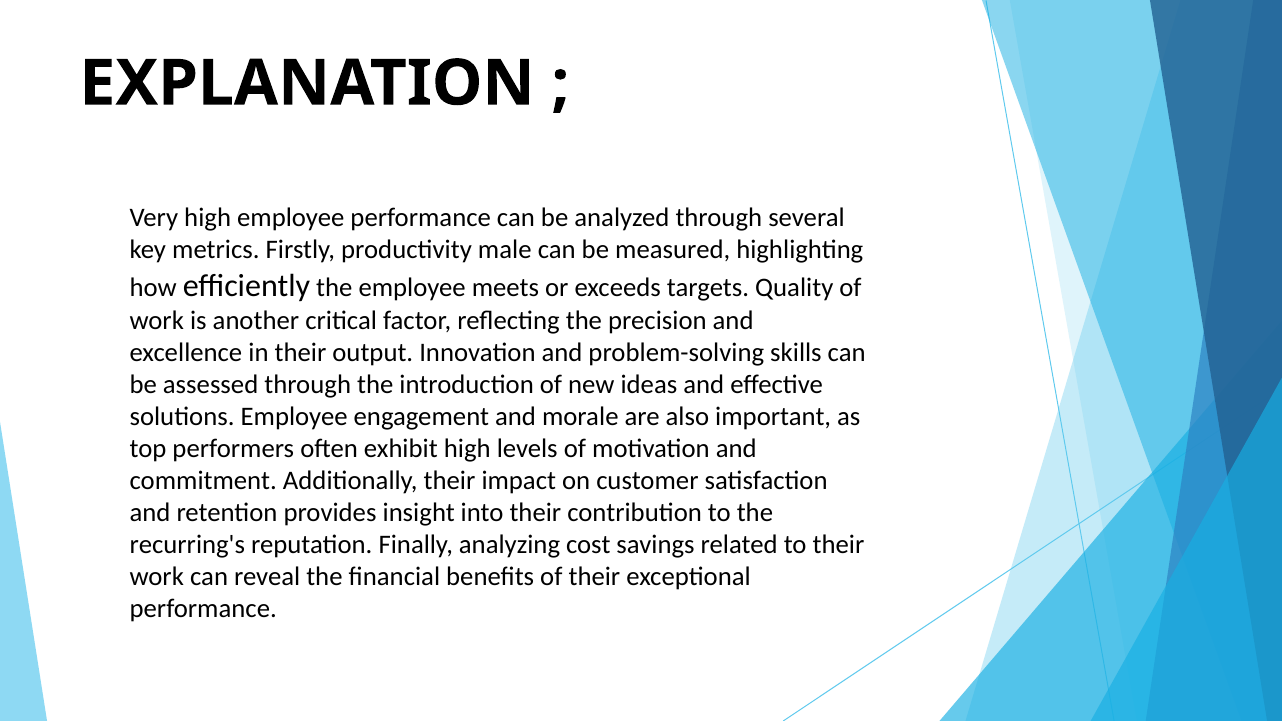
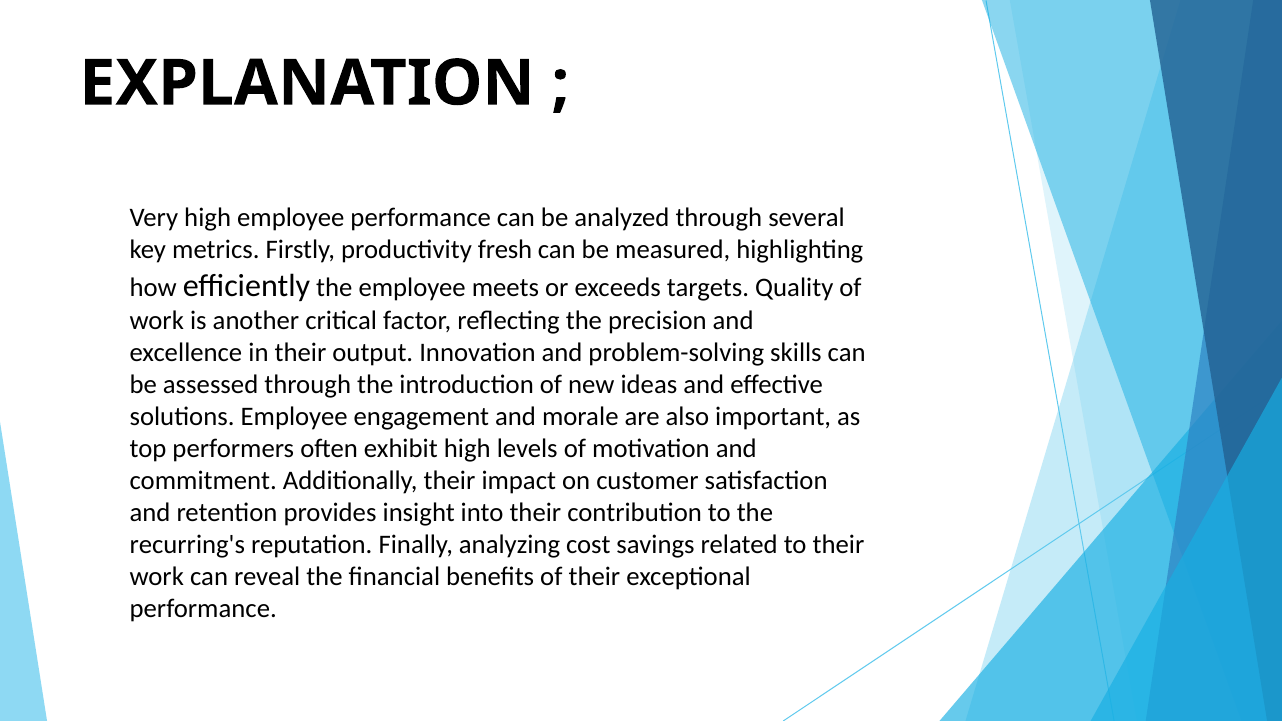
male: male -> fresh
